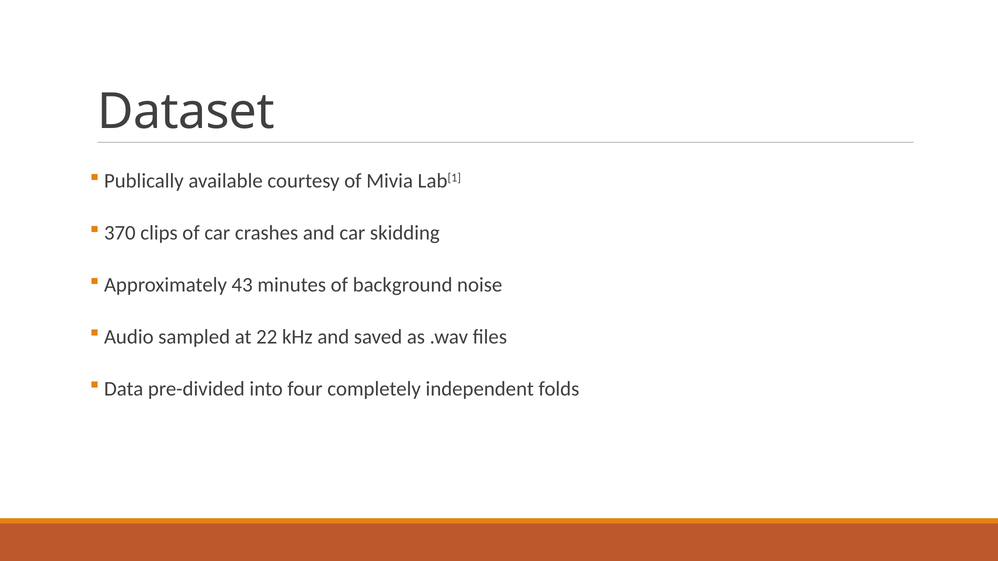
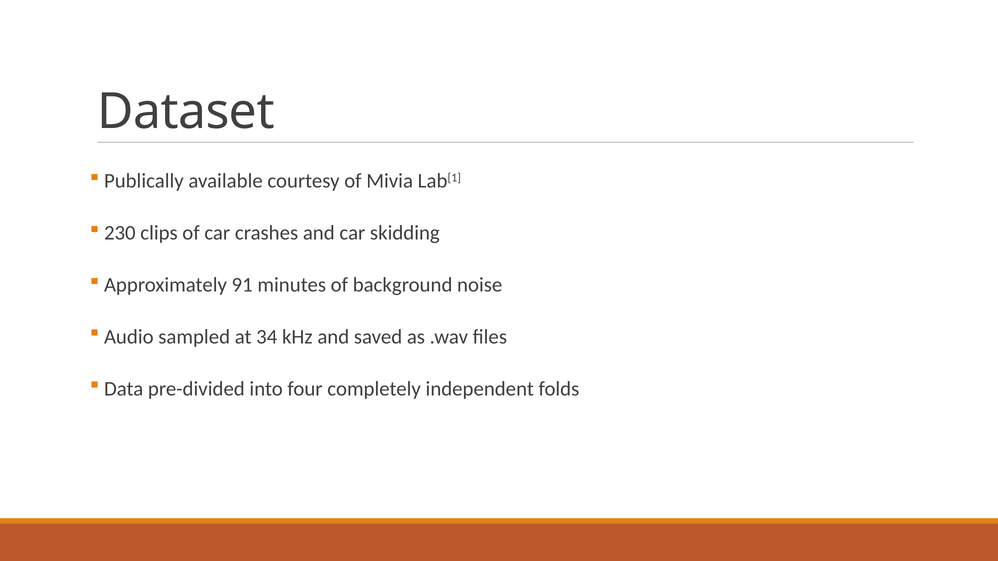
370: 370 -> 230
43: 43 -> 91
22: 22 -> 34
